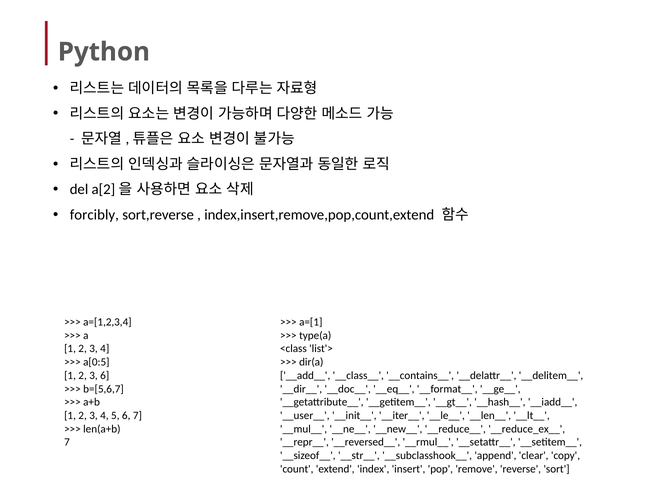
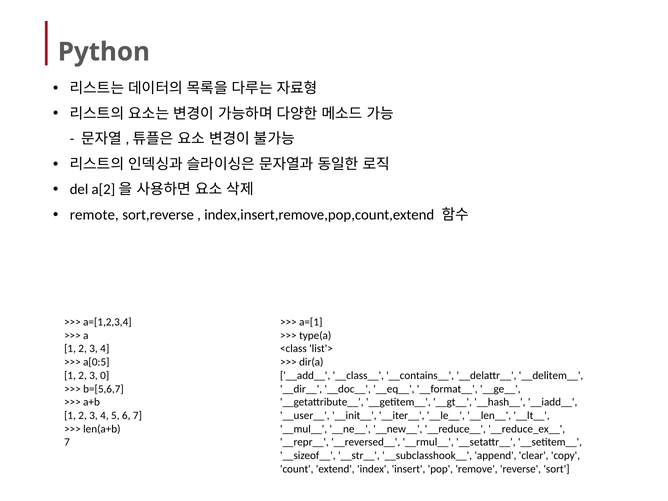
forcibly: forcibly -> remote
3 6: 6 -> 0
